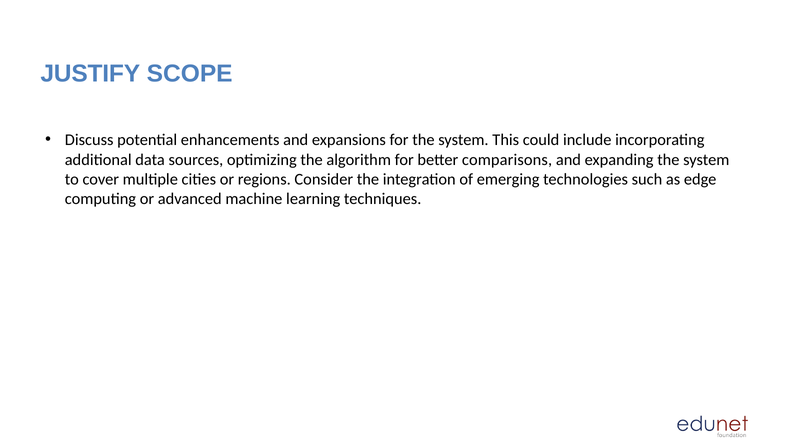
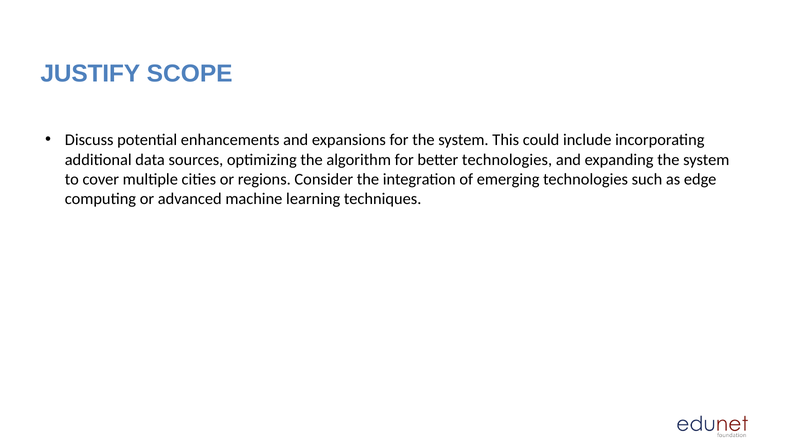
better comparisons: comparisons -> technologies
